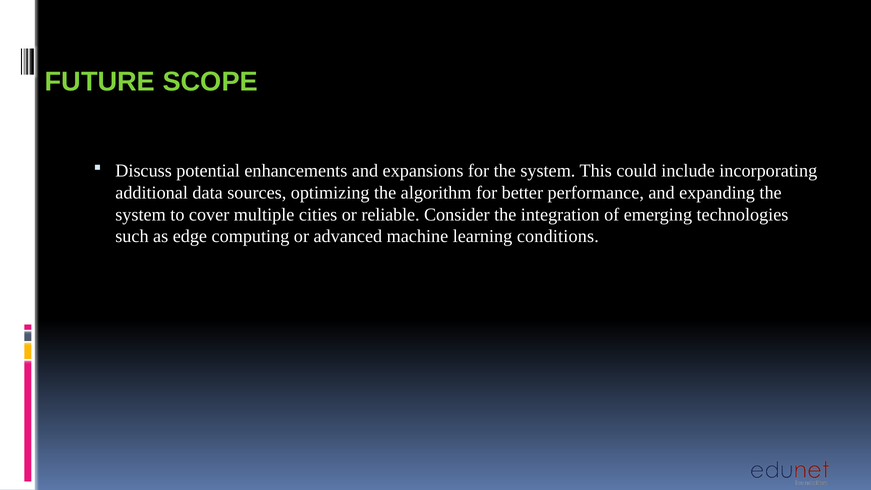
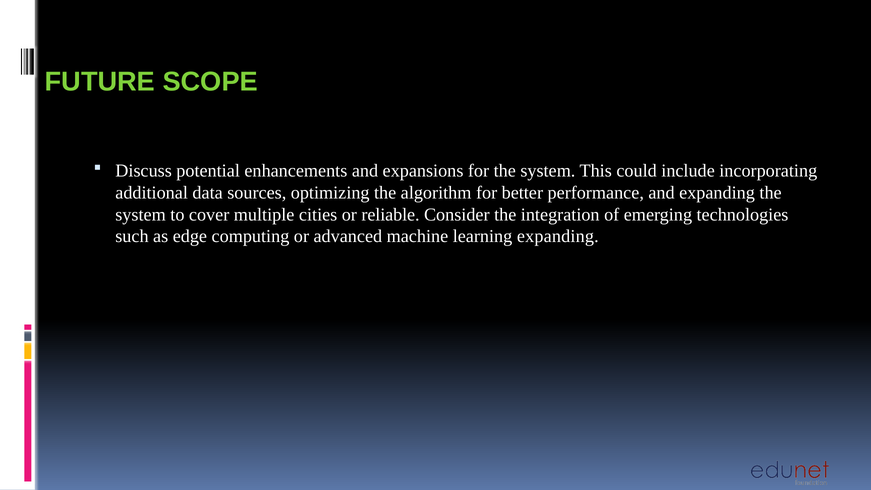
learning conditions: conditions -> expanding
